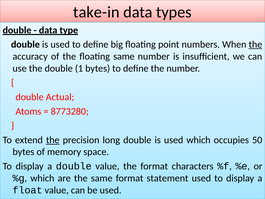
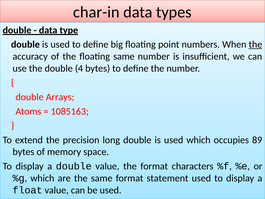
take-in: take-in -> char-in
1: 1 -> 4
Actual: Actual -> Arrays
8773280: 8773280 -> 1085163
the at (53, 140) underline: present -> none
50: 50 -> 89
